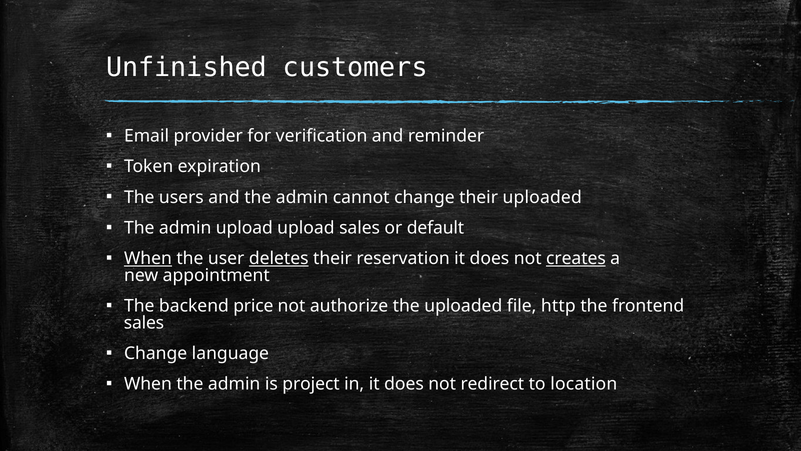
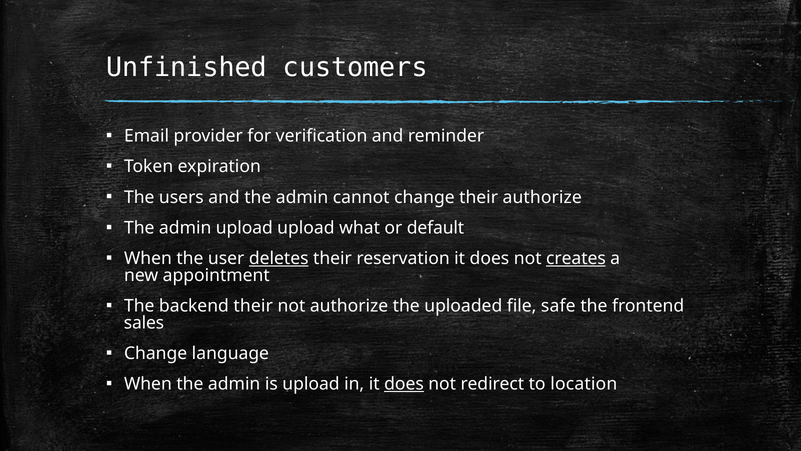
their uploaded: uploaded -> authorize
upload sales: sales -> what
When at (148, 258) underline: present -> none
backend price: price -> their
http: http -> safe
is project: project -> upload
does at (404, 384) underline: none -> present
